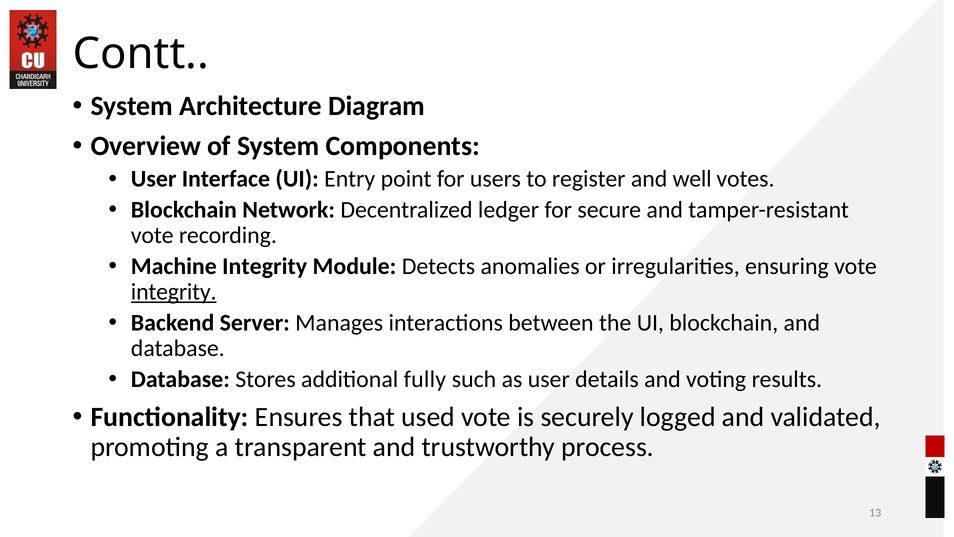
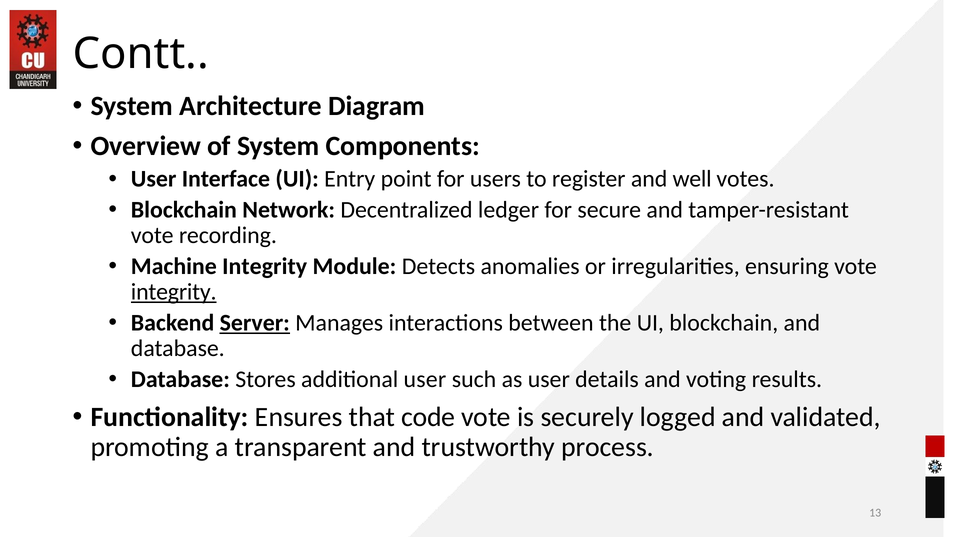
Server underline: none -> present
additional fully: fully -> user
used: used -> code
